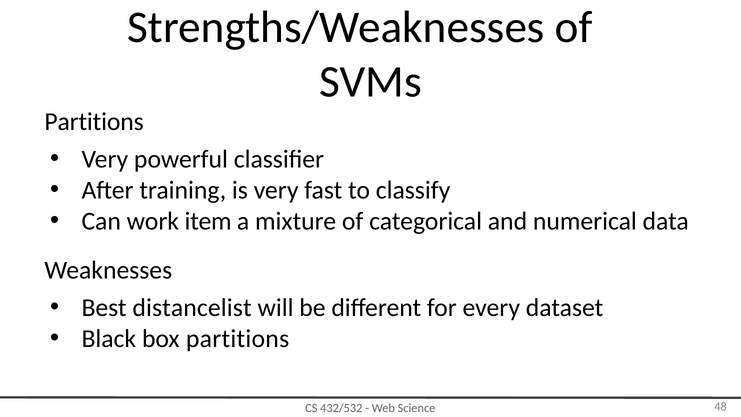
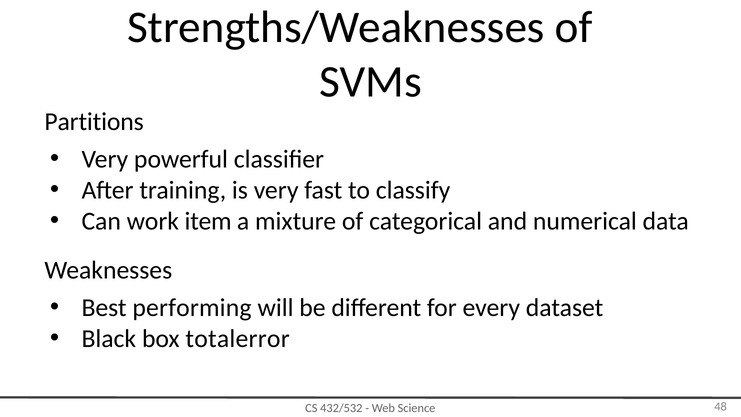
distancelist: distancelist -> performing
box partitions: partitions -> totalerror
